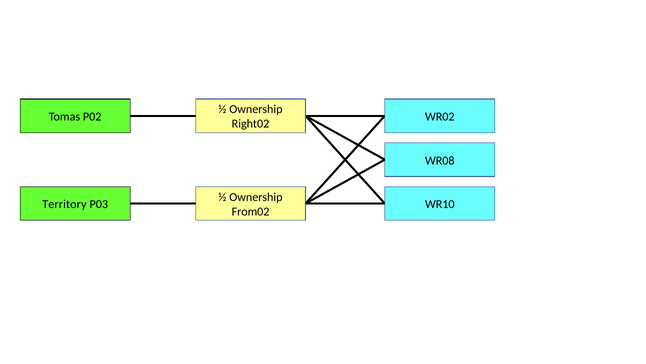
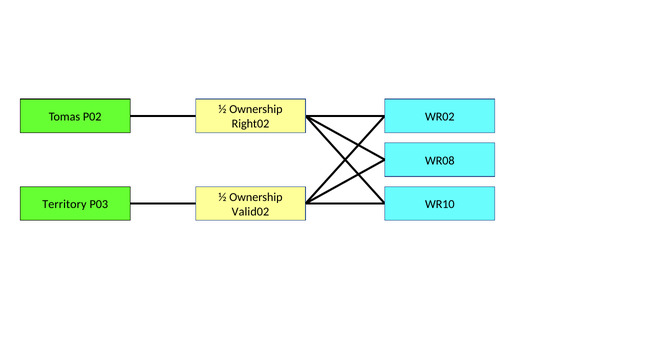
From02: From02 -> Valid02
